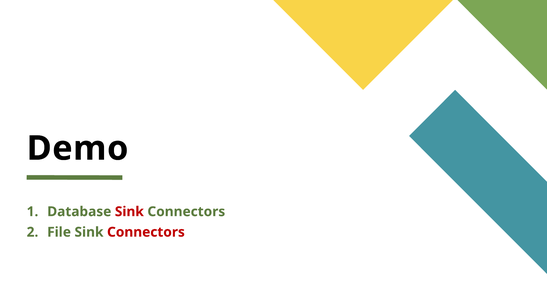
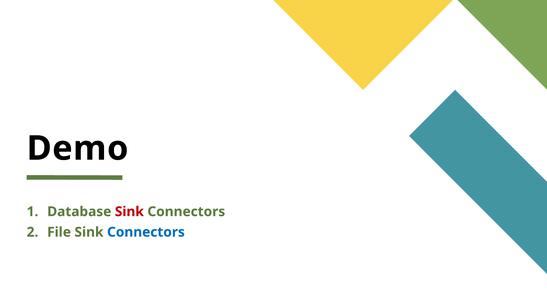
Connectors at (146, 232) colour: red -> blue
